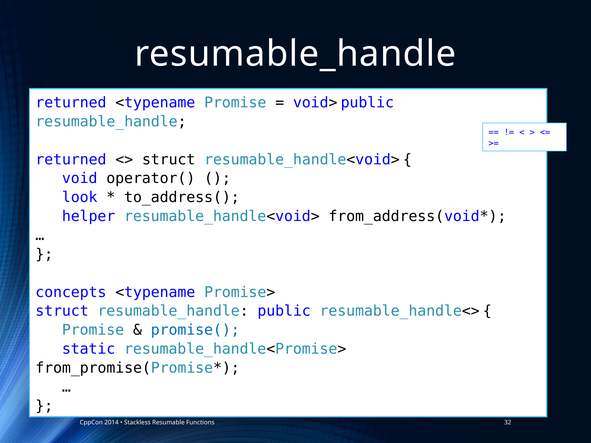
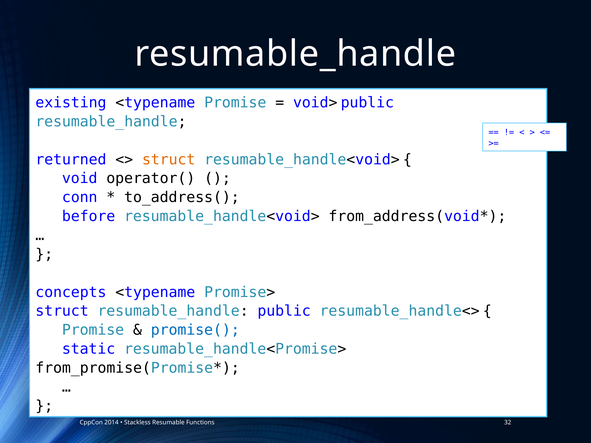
returned at (71, 103): returned -> existing
struct at (169, 160) colour: black -> orange
look: look -> conn
helper: helper -> before
